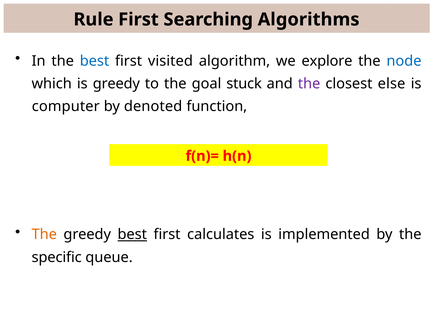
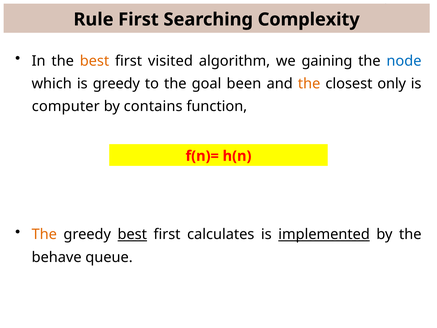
Algorithms: Algorithms -> Complexity
best at (94, 61) colour: blue -> orange
explore: explore -> gaining
stuck: stuck -> been
the at (309, 84) colour: purple -> orange
else: else -> only
denoted: denoted -> contains
implemented underline: none -> present
specific: specific -> behave
